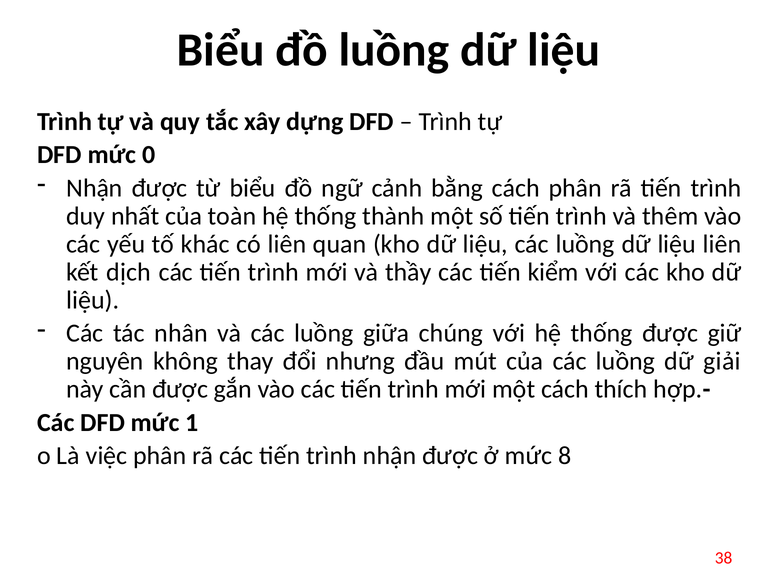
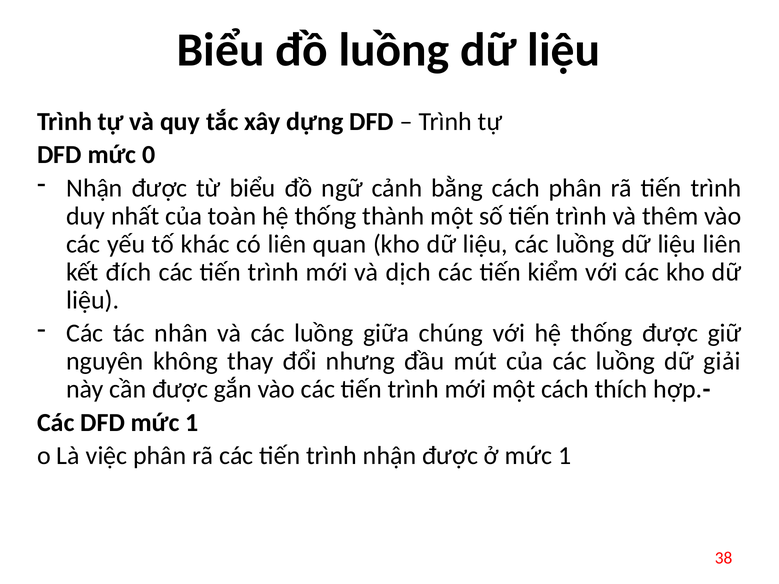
dịch: dịch -> đích
thầy: thầy -> dịch
ở mức 8: 8 -> 1
